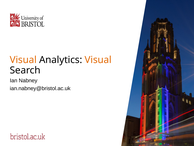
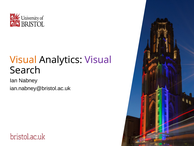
Visual at (98, 60) colour: orange -> purple
